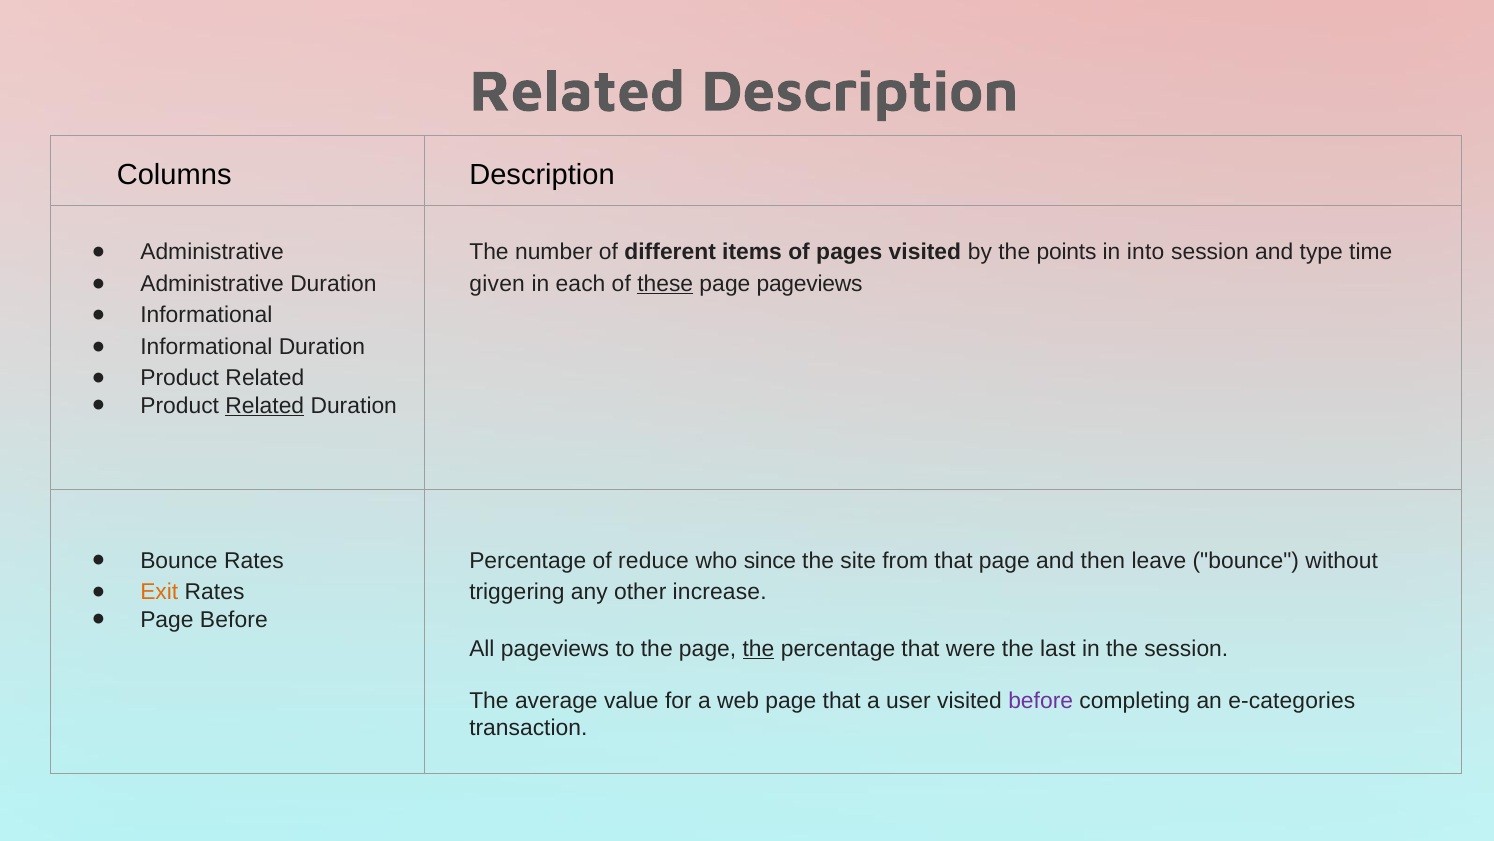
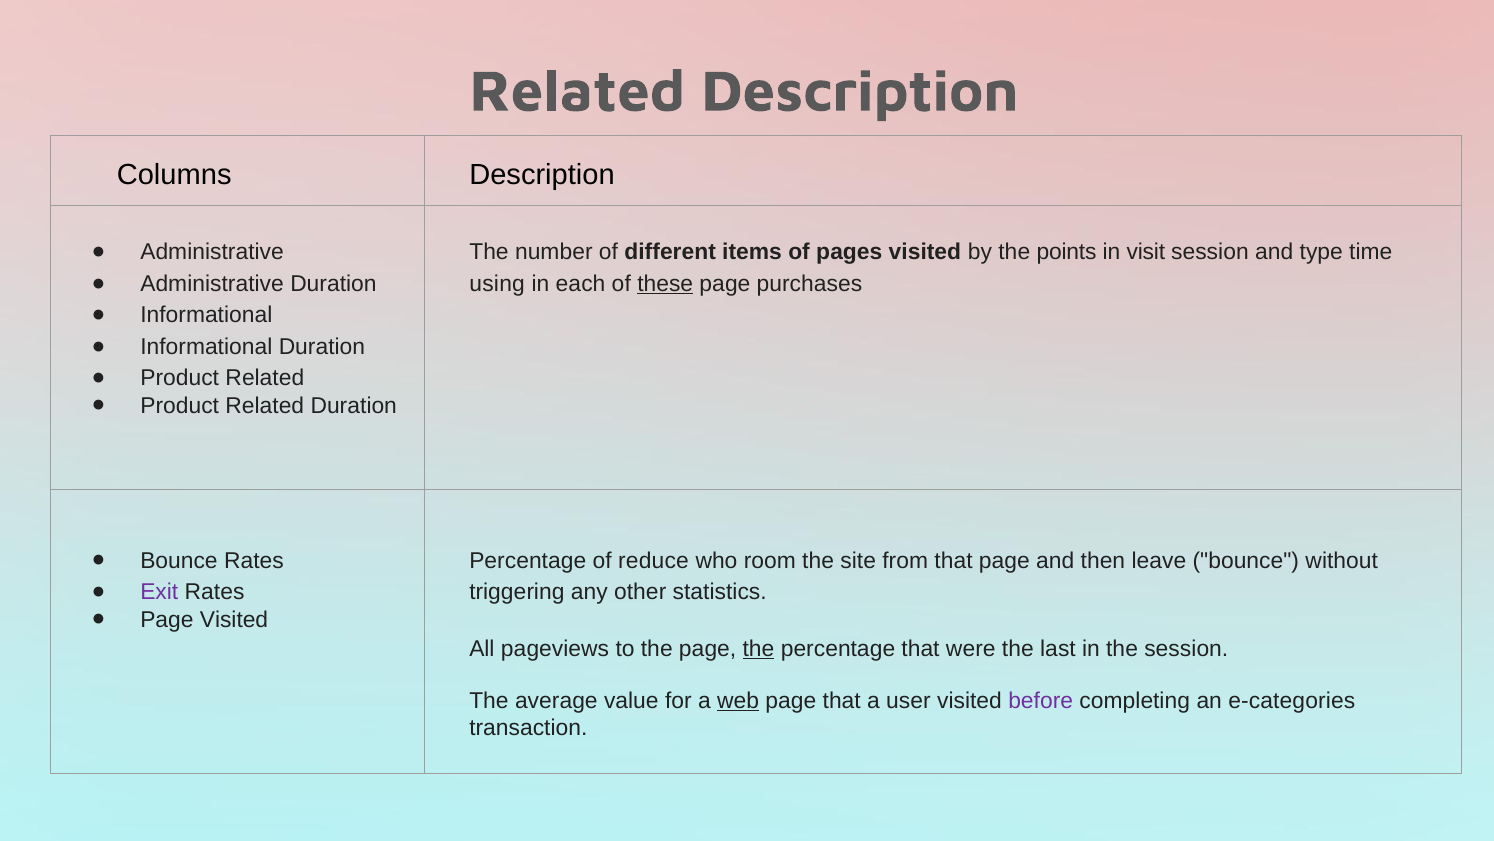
into: into -> visit
given: given -> using
page pageviews: pageviews -> purchases
Related at (265, 405) underline: present -> none
since: since -> room
Exit colour: orange -> purple
increase: increase -> statistics
Page Before: Before -> Visited
web underline: none -> present
